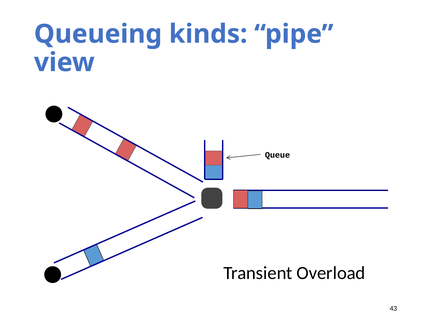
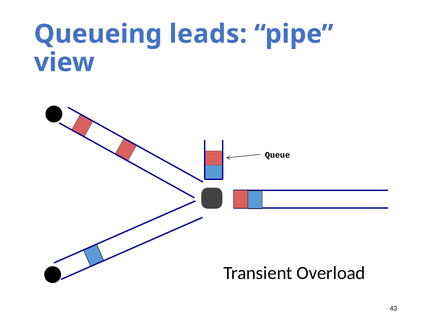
kinds: kinds -> leads
